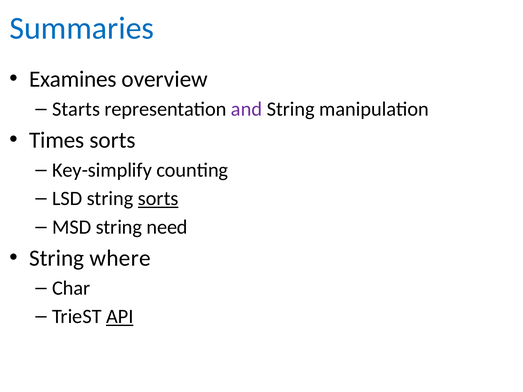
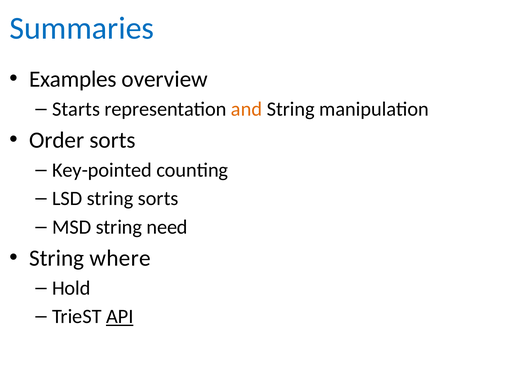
Examines: Examines -> Examples
and colour: purple -> orange
Times: Times -> Order
Key-simplify: Key-simplify -> Key-pointed
sorts at (158, 199) underline: present -> none
Char: Char -> Hold
